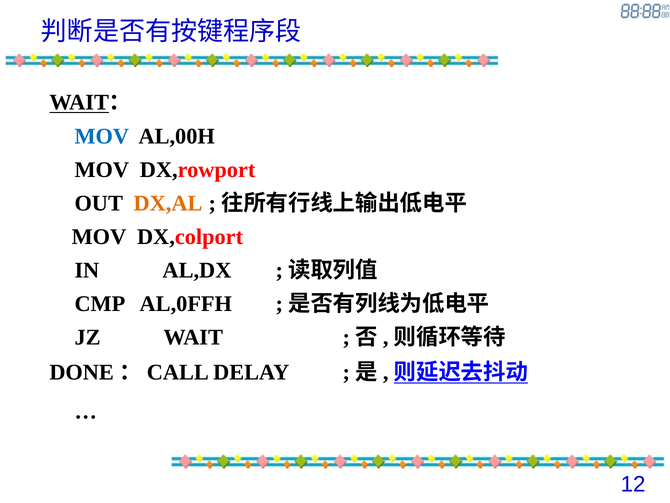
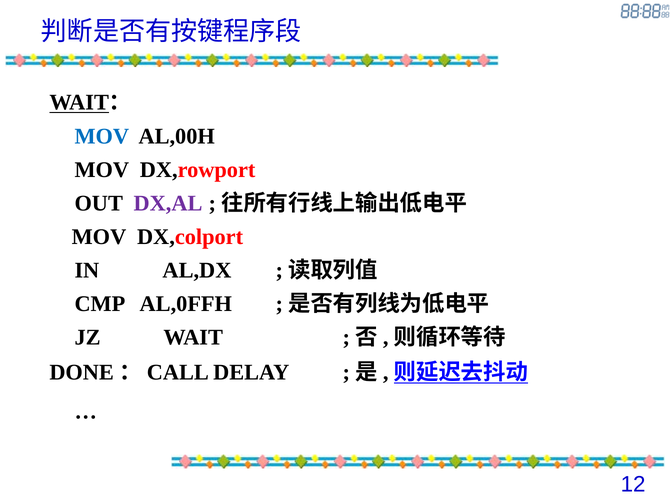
DX,AL colour: orange -> purple
